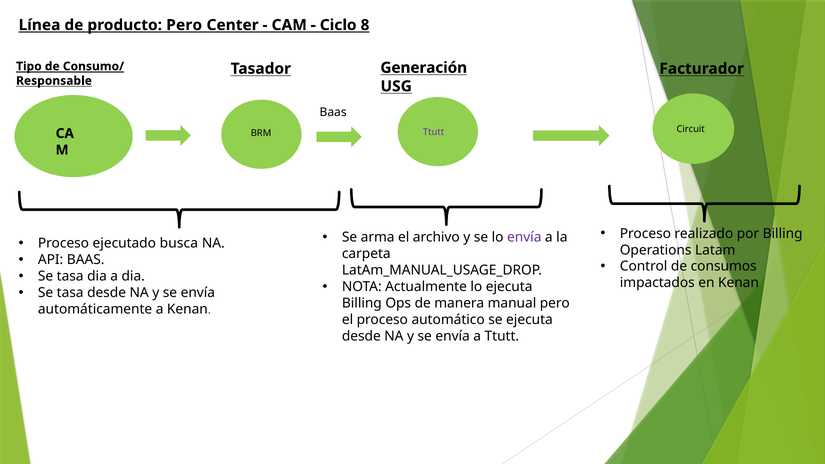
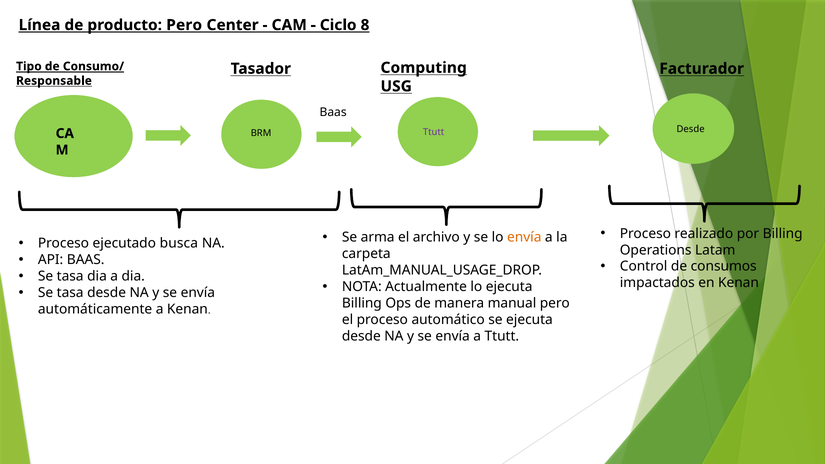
Generación: Generación -> Computing
Circuit at (691, 129): Circuit -> Desde
envía at (524, 237) colour: purple -> orange
